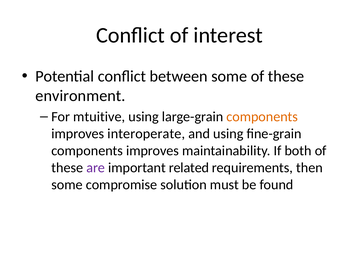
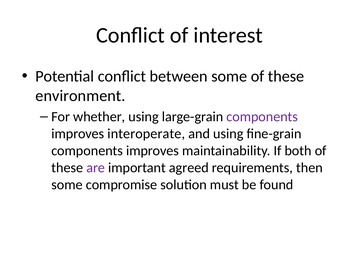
mtuitive: mtuitive -> whether
components at (262, 117) colour: orange -> purple
related: related -> agreed
